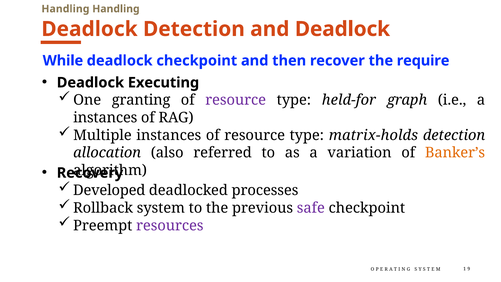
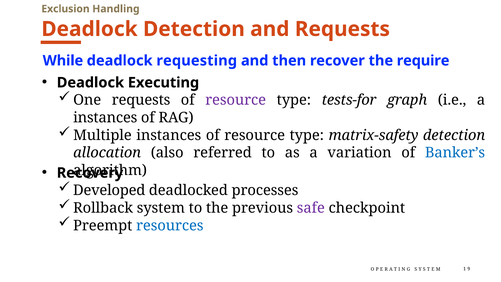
Handling at (65, 9): Handling -> Exclusion
and Deadlock: Deadlock -> Requests
deadlock checkpoint: checkpoint -> requesting
One granting: granting -> requests
held-for: held-for -> tests-for
matrix-holds: matrix-holds -> matrix-safety
Banker’s colour: orange -> blue
resources colour: purple -> blue
